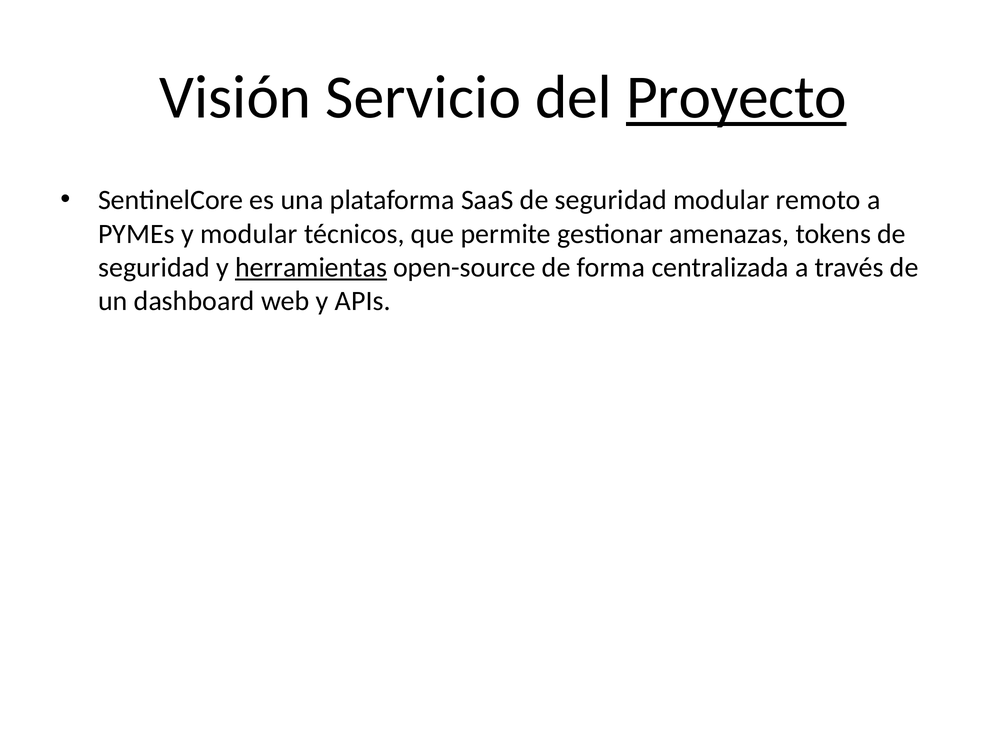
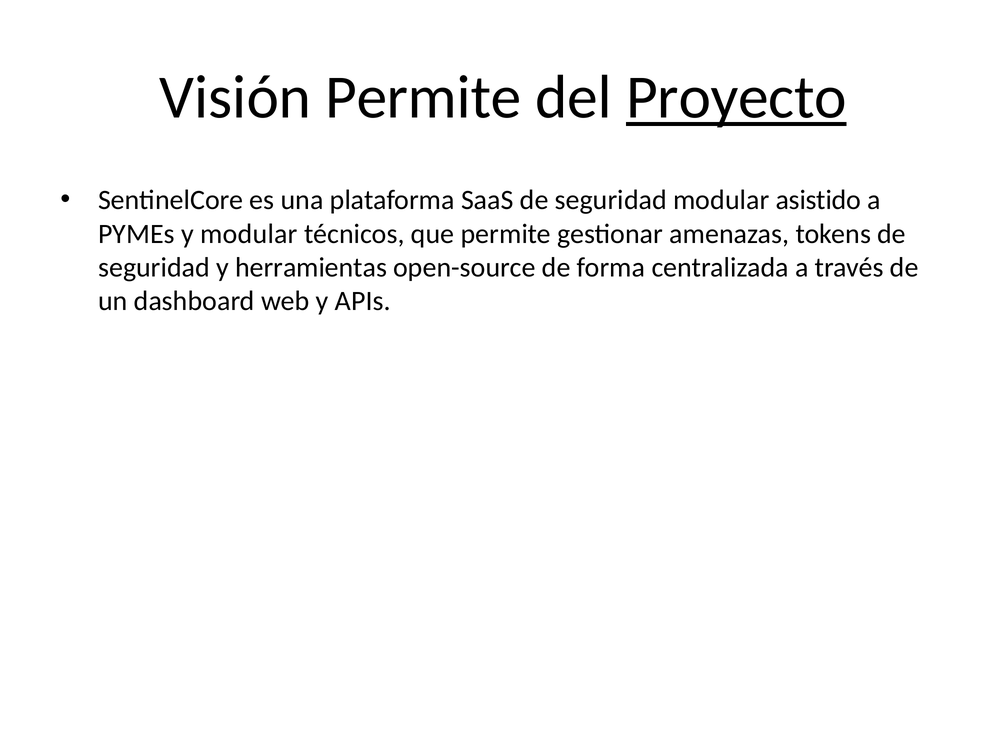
Visión Servicio: Servicio -> Permite
remoto: remoto -> asistido
herramientas underline: present -> none
